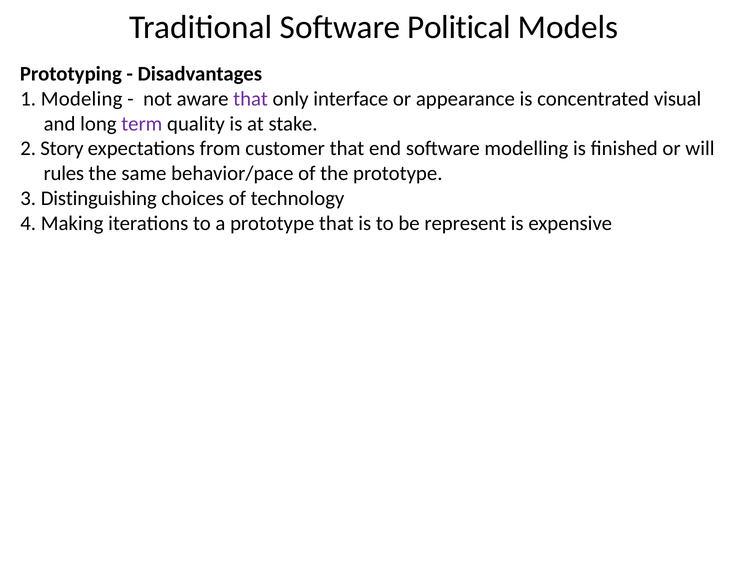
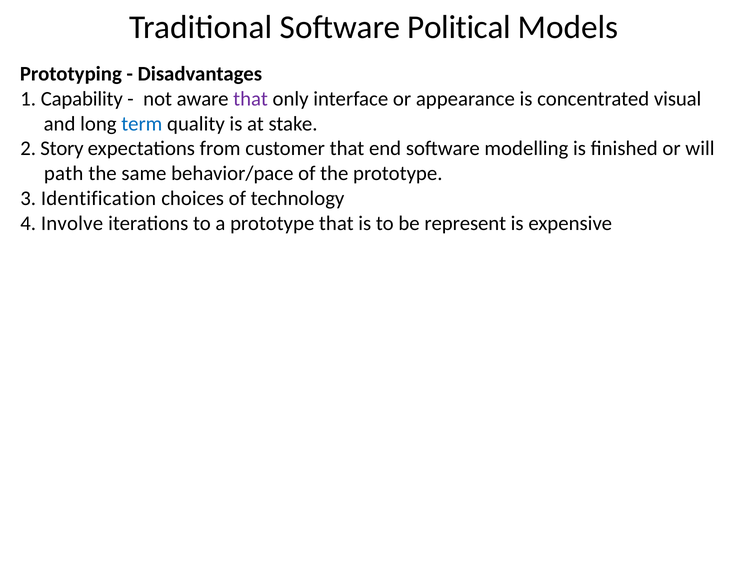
Modeling: Modeling -> Capability
term colour: purple -> blue
rules: rules -> path
Distinguishing: Distinguishing -> Identification
Making: Making -> Involve
